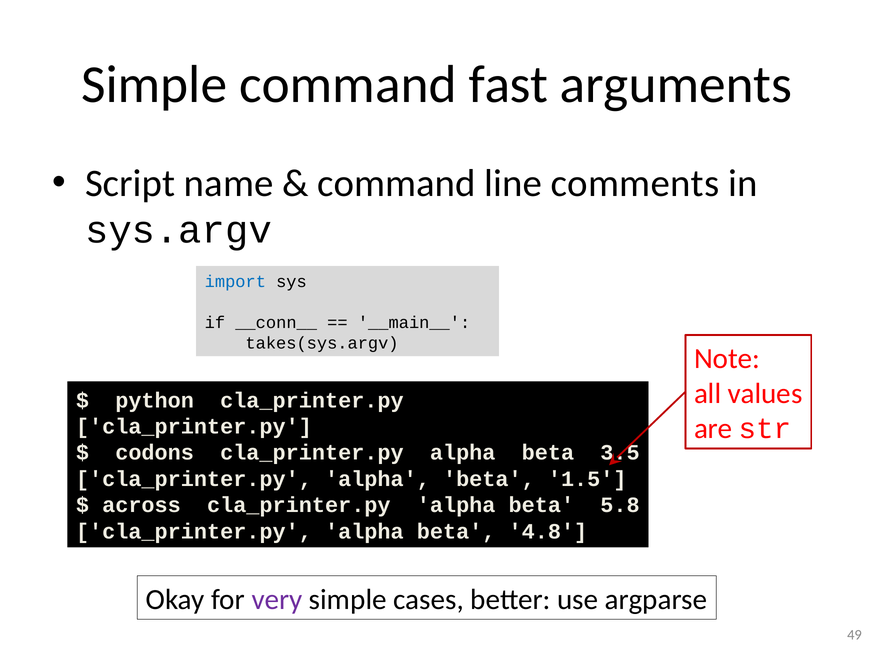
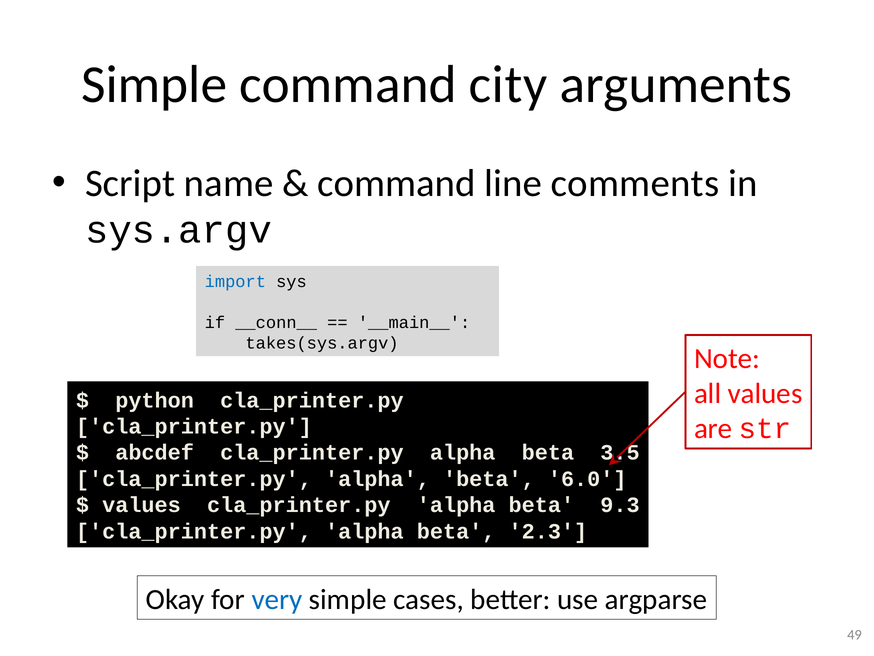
fast: fast -> city
codons: codons -> abcdef
1.5: 1.5 -> 6.0
across at (141, 505): across -> values
5.8: 5.8 -> 9.3
4.8: 4.8 -> 2.3
very colour: purple -> blue
